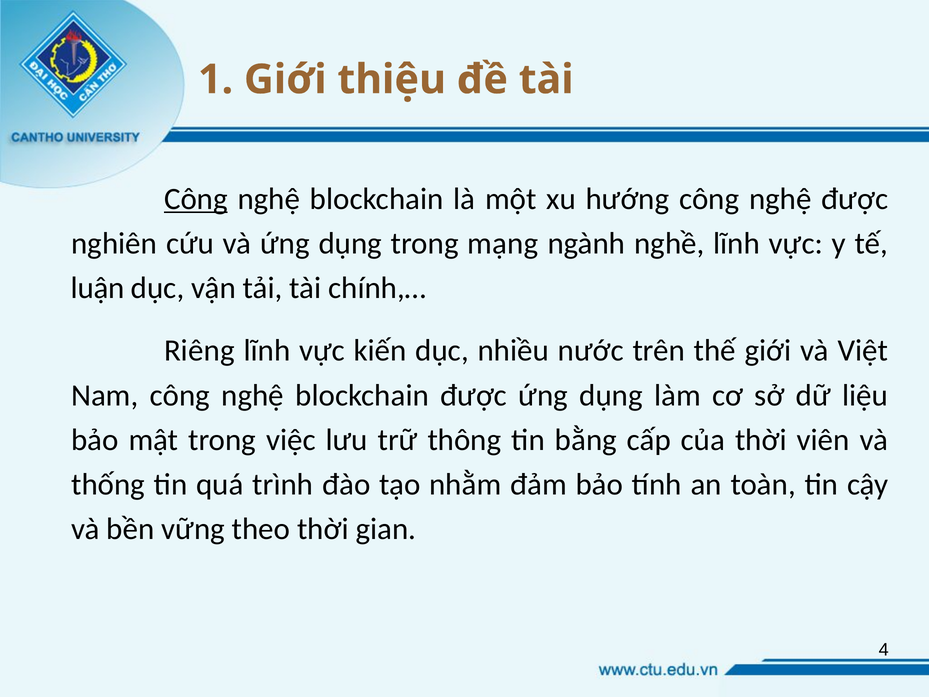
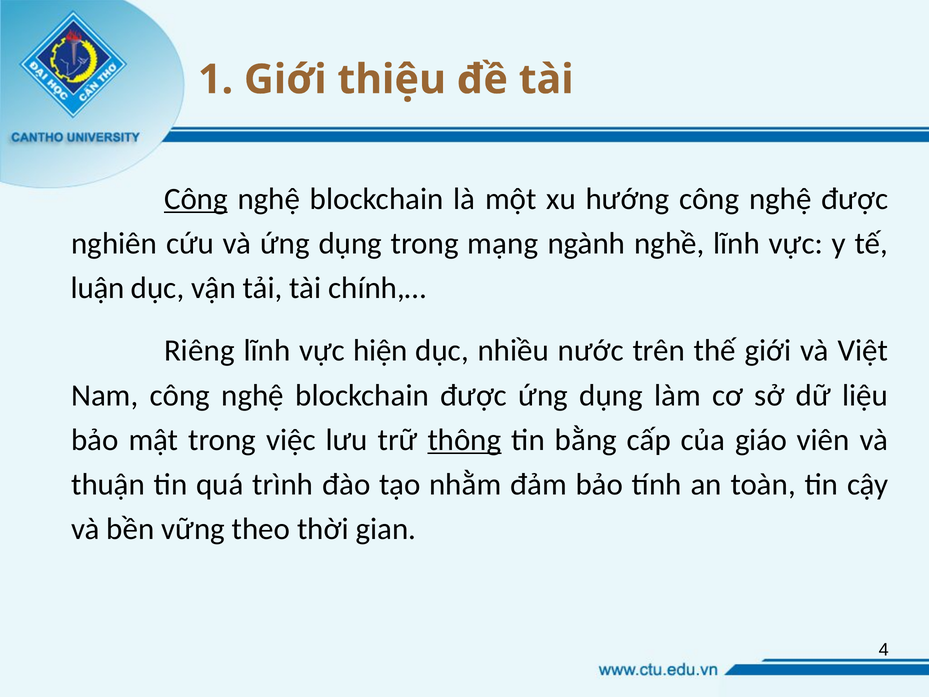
kiến: kiến -> hiện
thông underline: none -> present
của thời: thời -> giáo
thống: thống -> thuận
